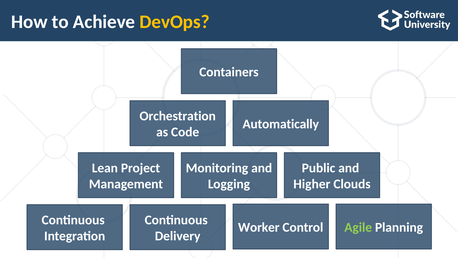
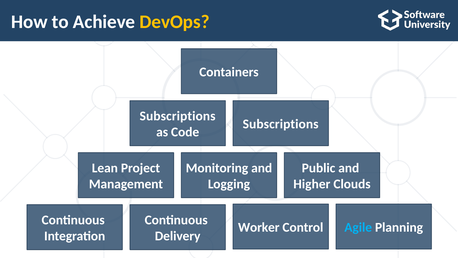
Orchestration at (178, 116): Orchestration -> Subscriptions
Automatically at (281, 124): Automatically -> Subscriptions
Agile colour: light green -> light blue
